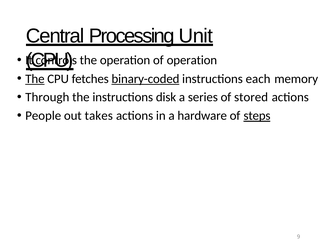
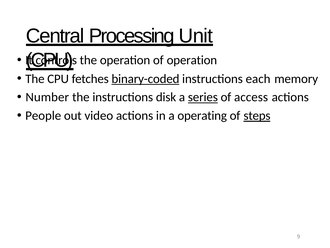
The at (35, 79) underline: present -> none
Through: Through -> Number
series underline: none -> present
stored: stored -> access
takes: takes -> video
hardware: hardware -> operating
